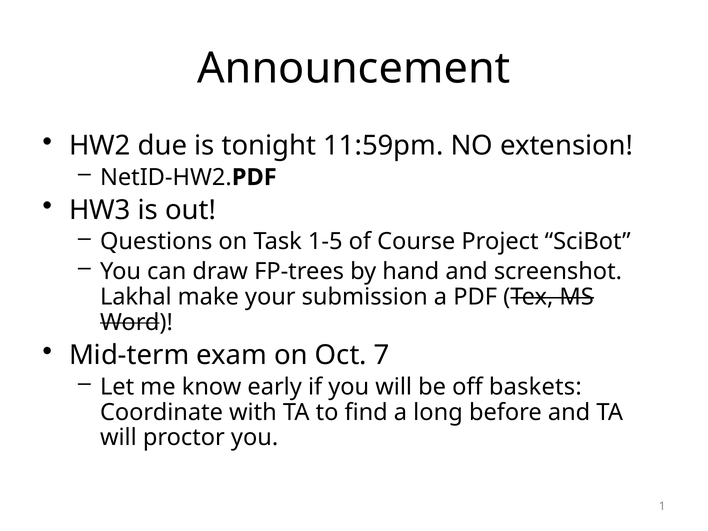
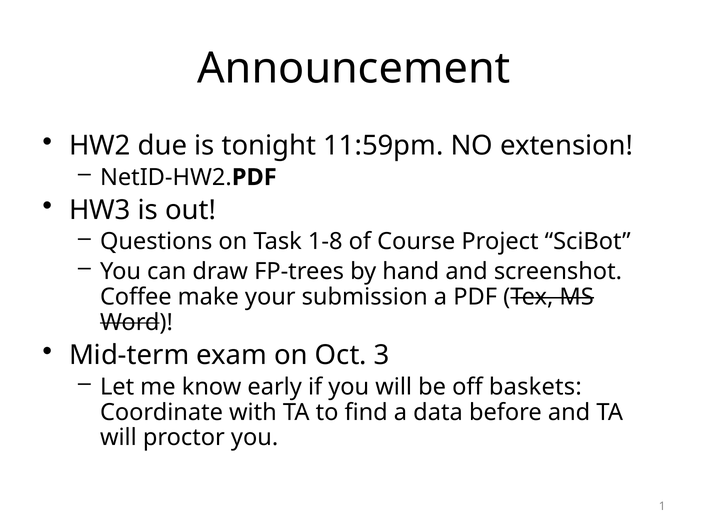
1-5: 1-5 -> 1-8
Lakhal: Lakhal -> Coffee
7: 7 -> 3
long: long -> data
